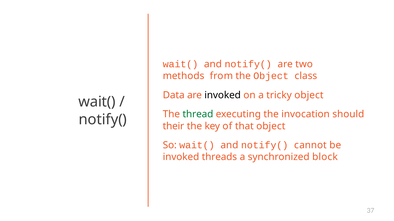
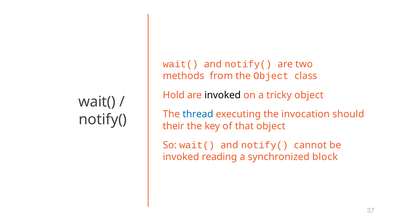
Data: Data -> Hold
thread colour: green -> blue
threads: threads -> reading
